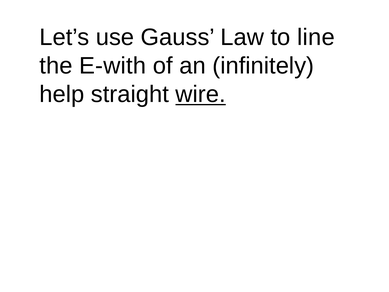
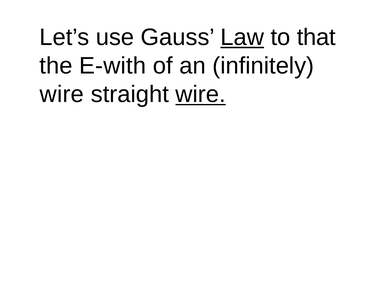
Law underline: none -> present
line: line -> that
help at (62, 94): help -> wire
